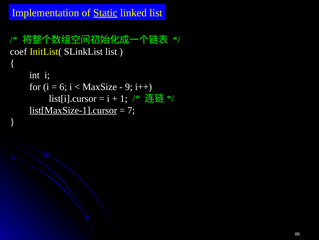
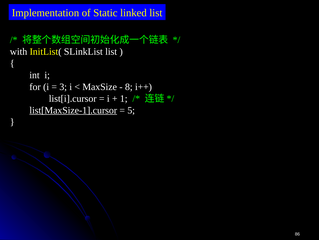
Static underline: present -> none
coef: coef -> with
6: 6 -> 3
9: 9 -> 8
7: 7 -> 5
